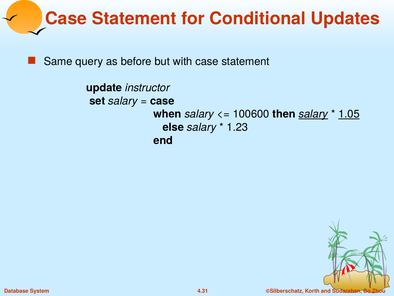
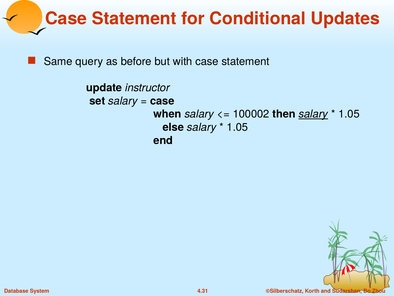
100600: 100600 -> 100002
1.05 at (349, 114) underline: present -> none
1.23 at (237, 127): 1.23 -> 1.05
